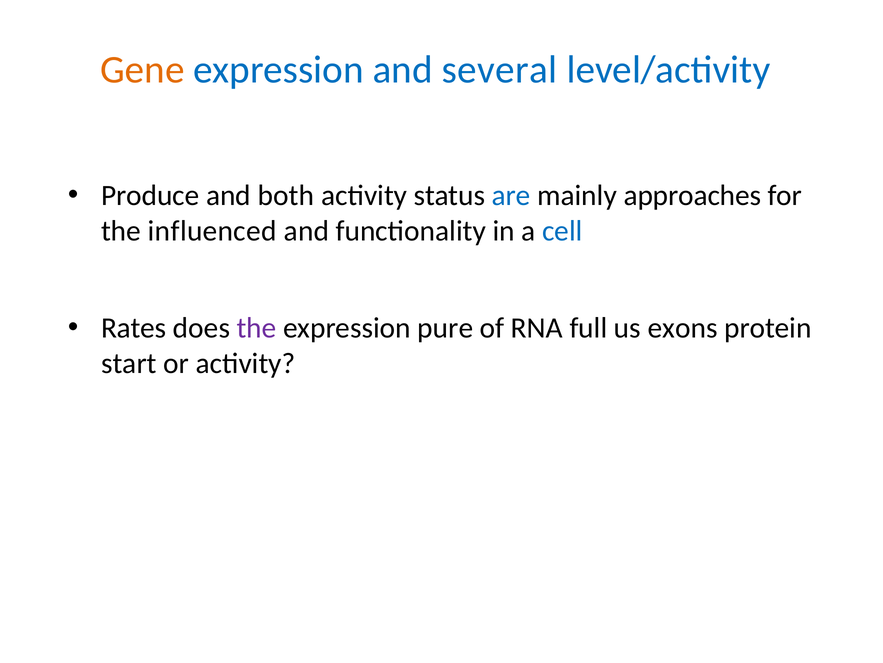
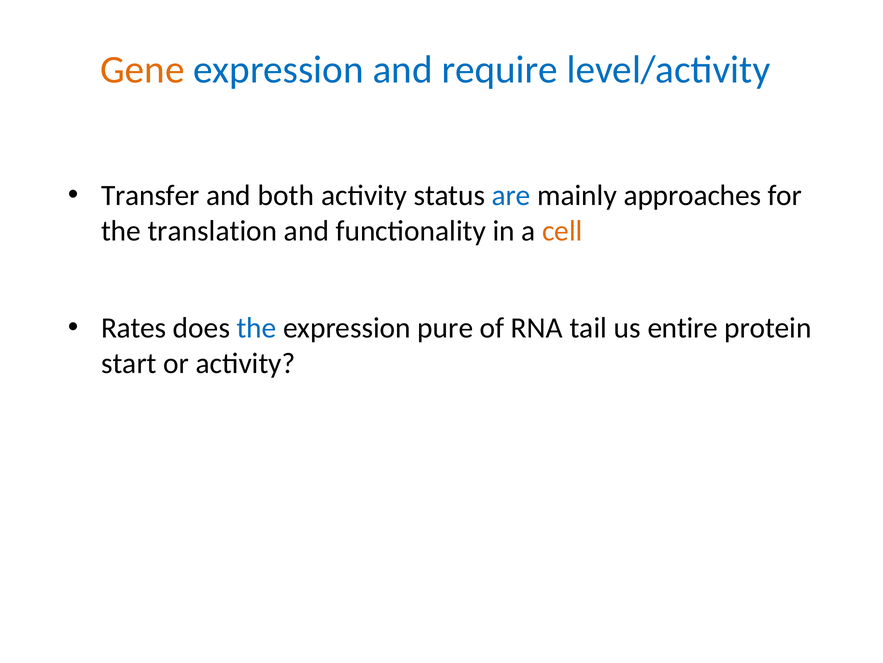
several: several -> require
Produce: Produce -> Transfer
influenced: influenced -> translation
cell colour: blue -> orange
the at (257, 328) colour: purple -> blue
full: full -> tail
exons: exons -> entire
